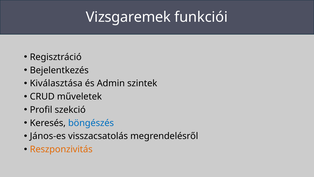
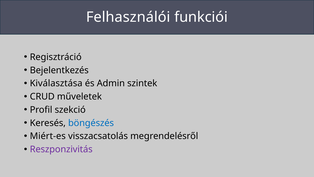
Vizsgaremek: Vizsgaremek -> Felhasználói
János-es: János-es -> Miért-es
Reszponzivitás colour: orange -> purple
